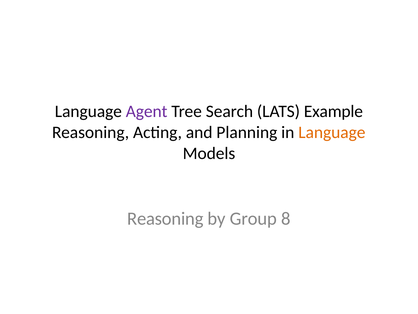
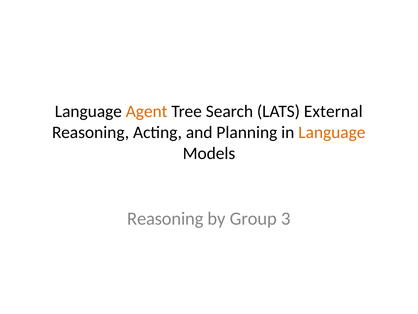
Agent colour: purple -> orange
Example: Example -> External
8: 8 -> 3
